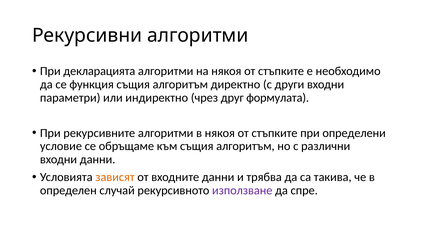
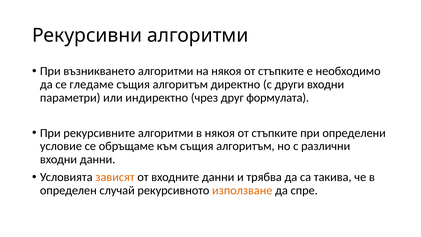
декларацията: декларацията -> възникването
функция: функция -> гледаме
използване colour: purple -> orange
